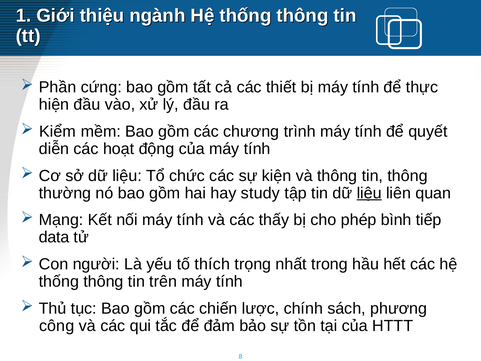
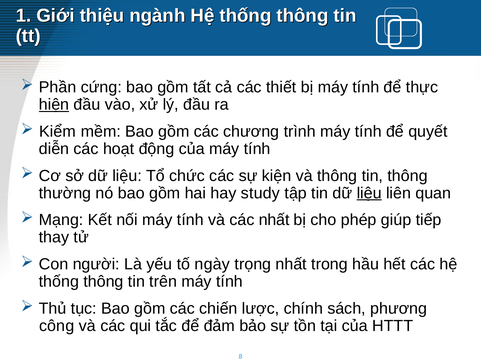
hiện underline: none -> present
các thấy: thấy -> nhất
bình: bình -> giúp
data: data -> thay
thích: thích -> ngày
